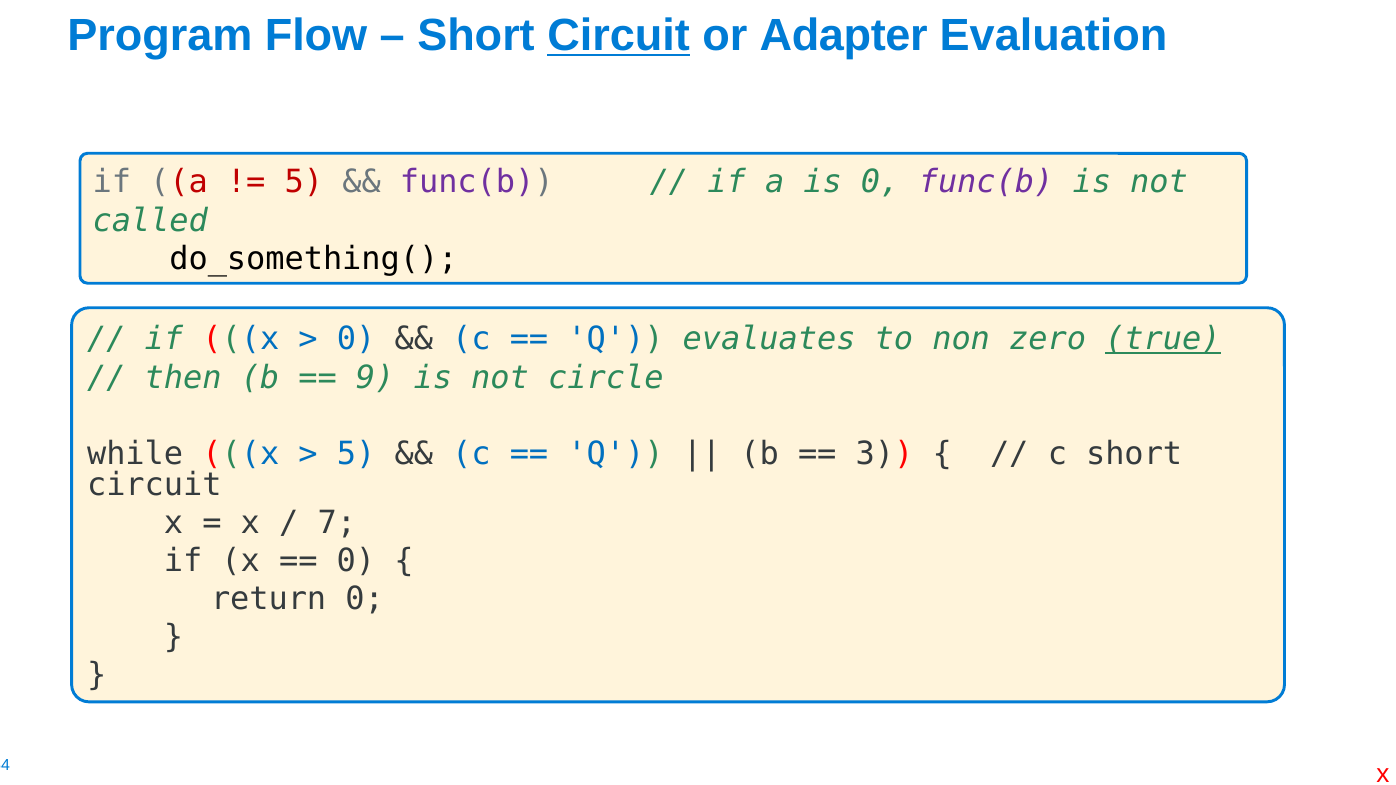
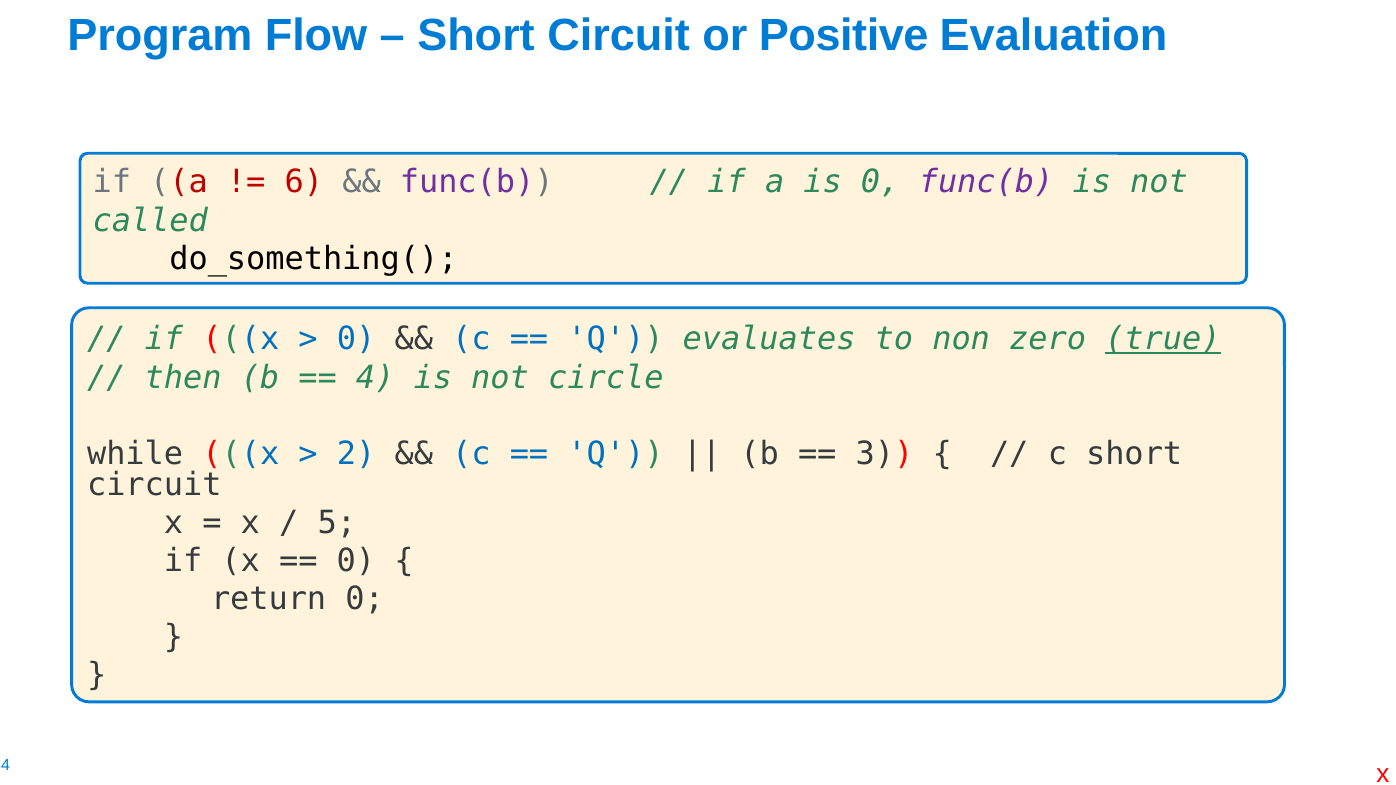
Circuit at (619, 36) underline: present -> none
Adapter: Adapter -> Positive
5 at (304, 182): 5 -> 6
9: 9 -> 4
5 at (356, 454): 5 -> 2
7: 7 -> 5
